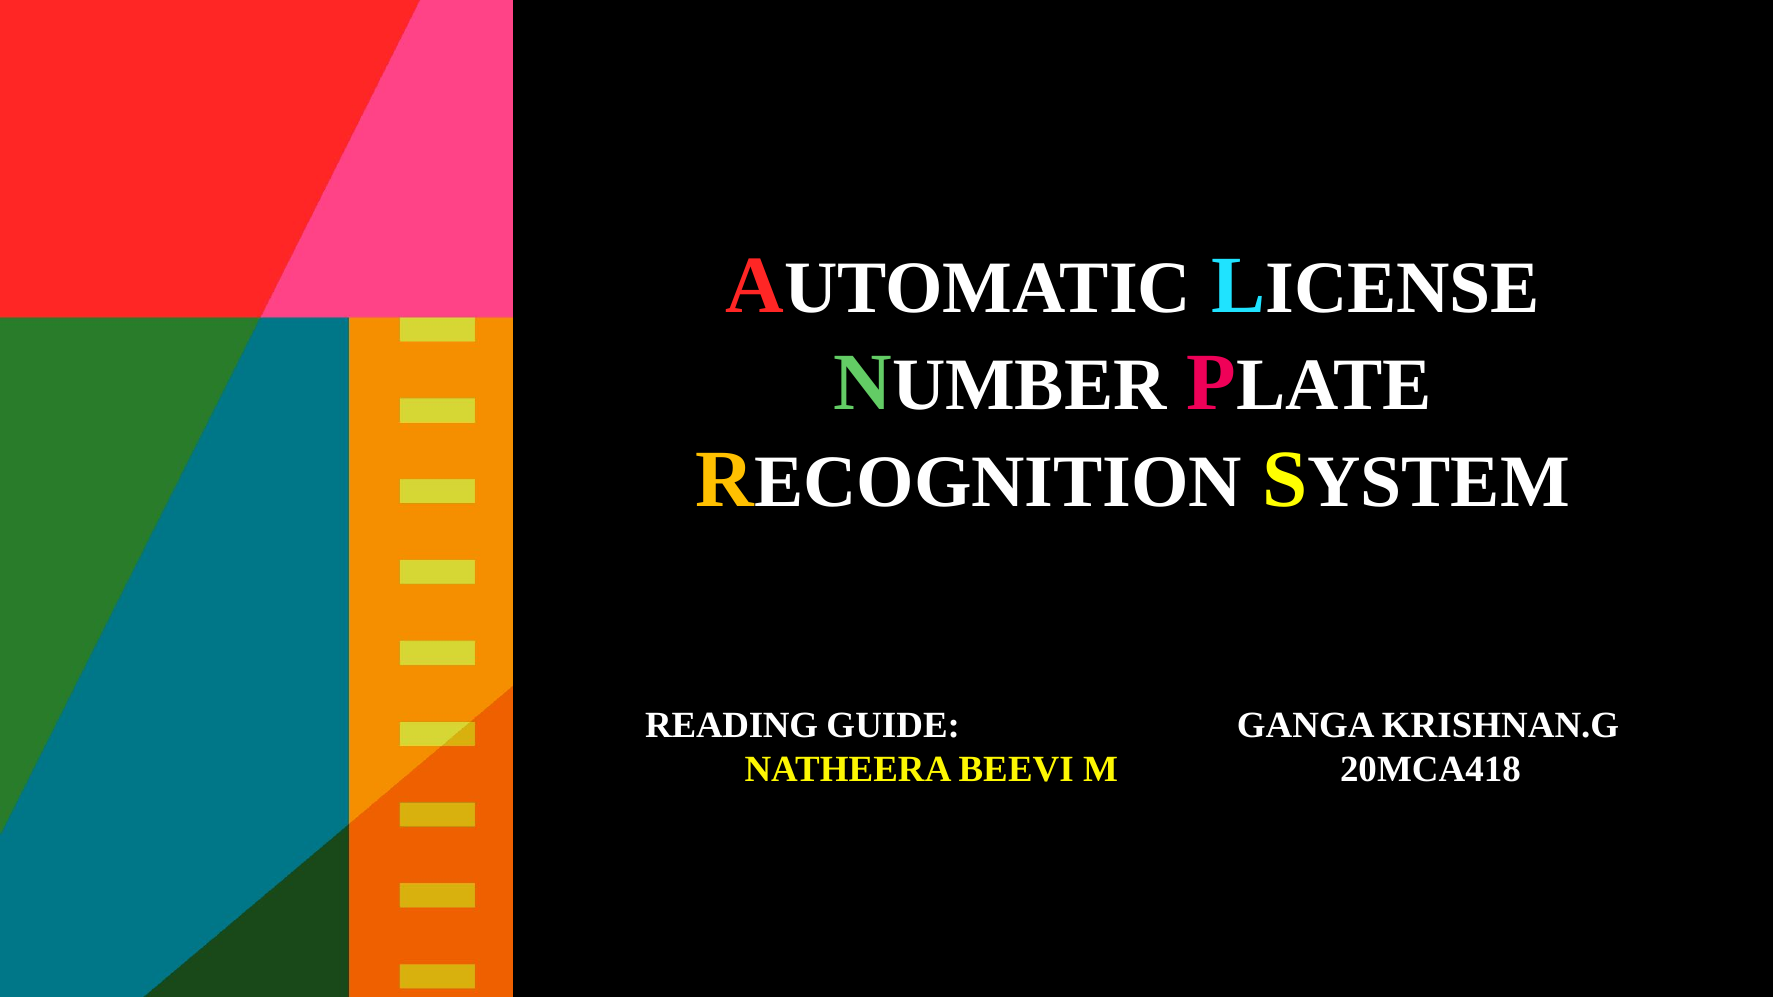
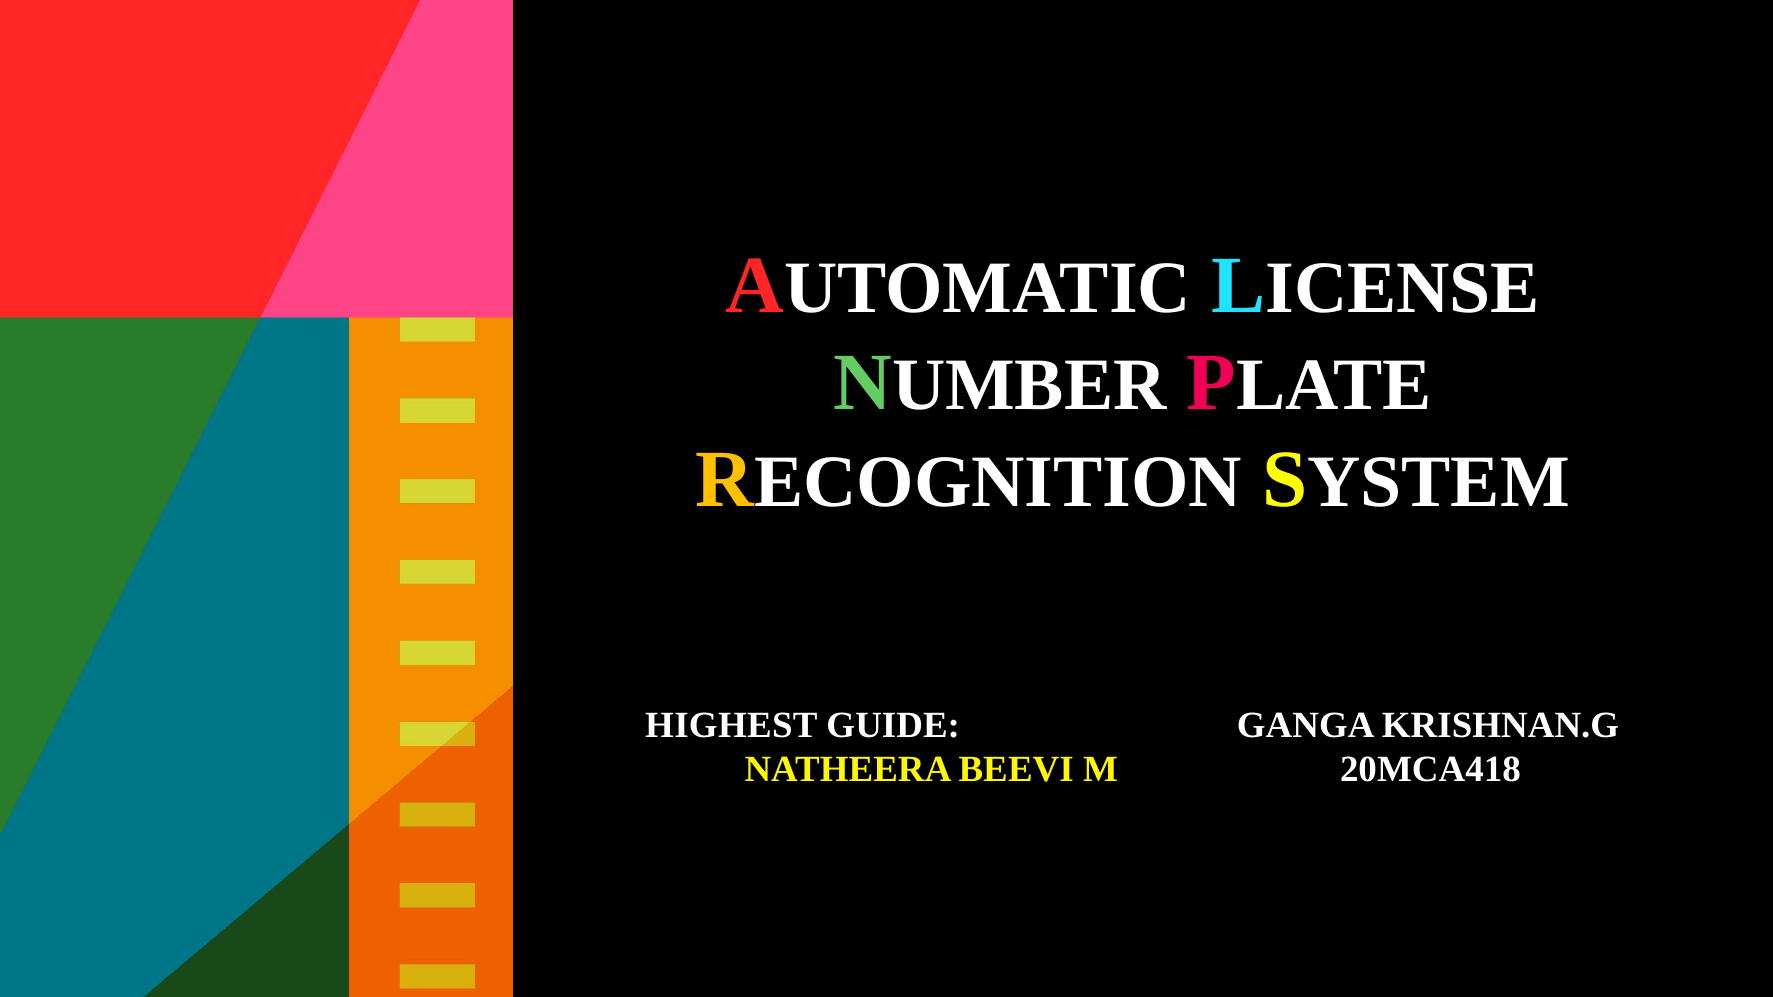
READING: READING -> HIGHEST
